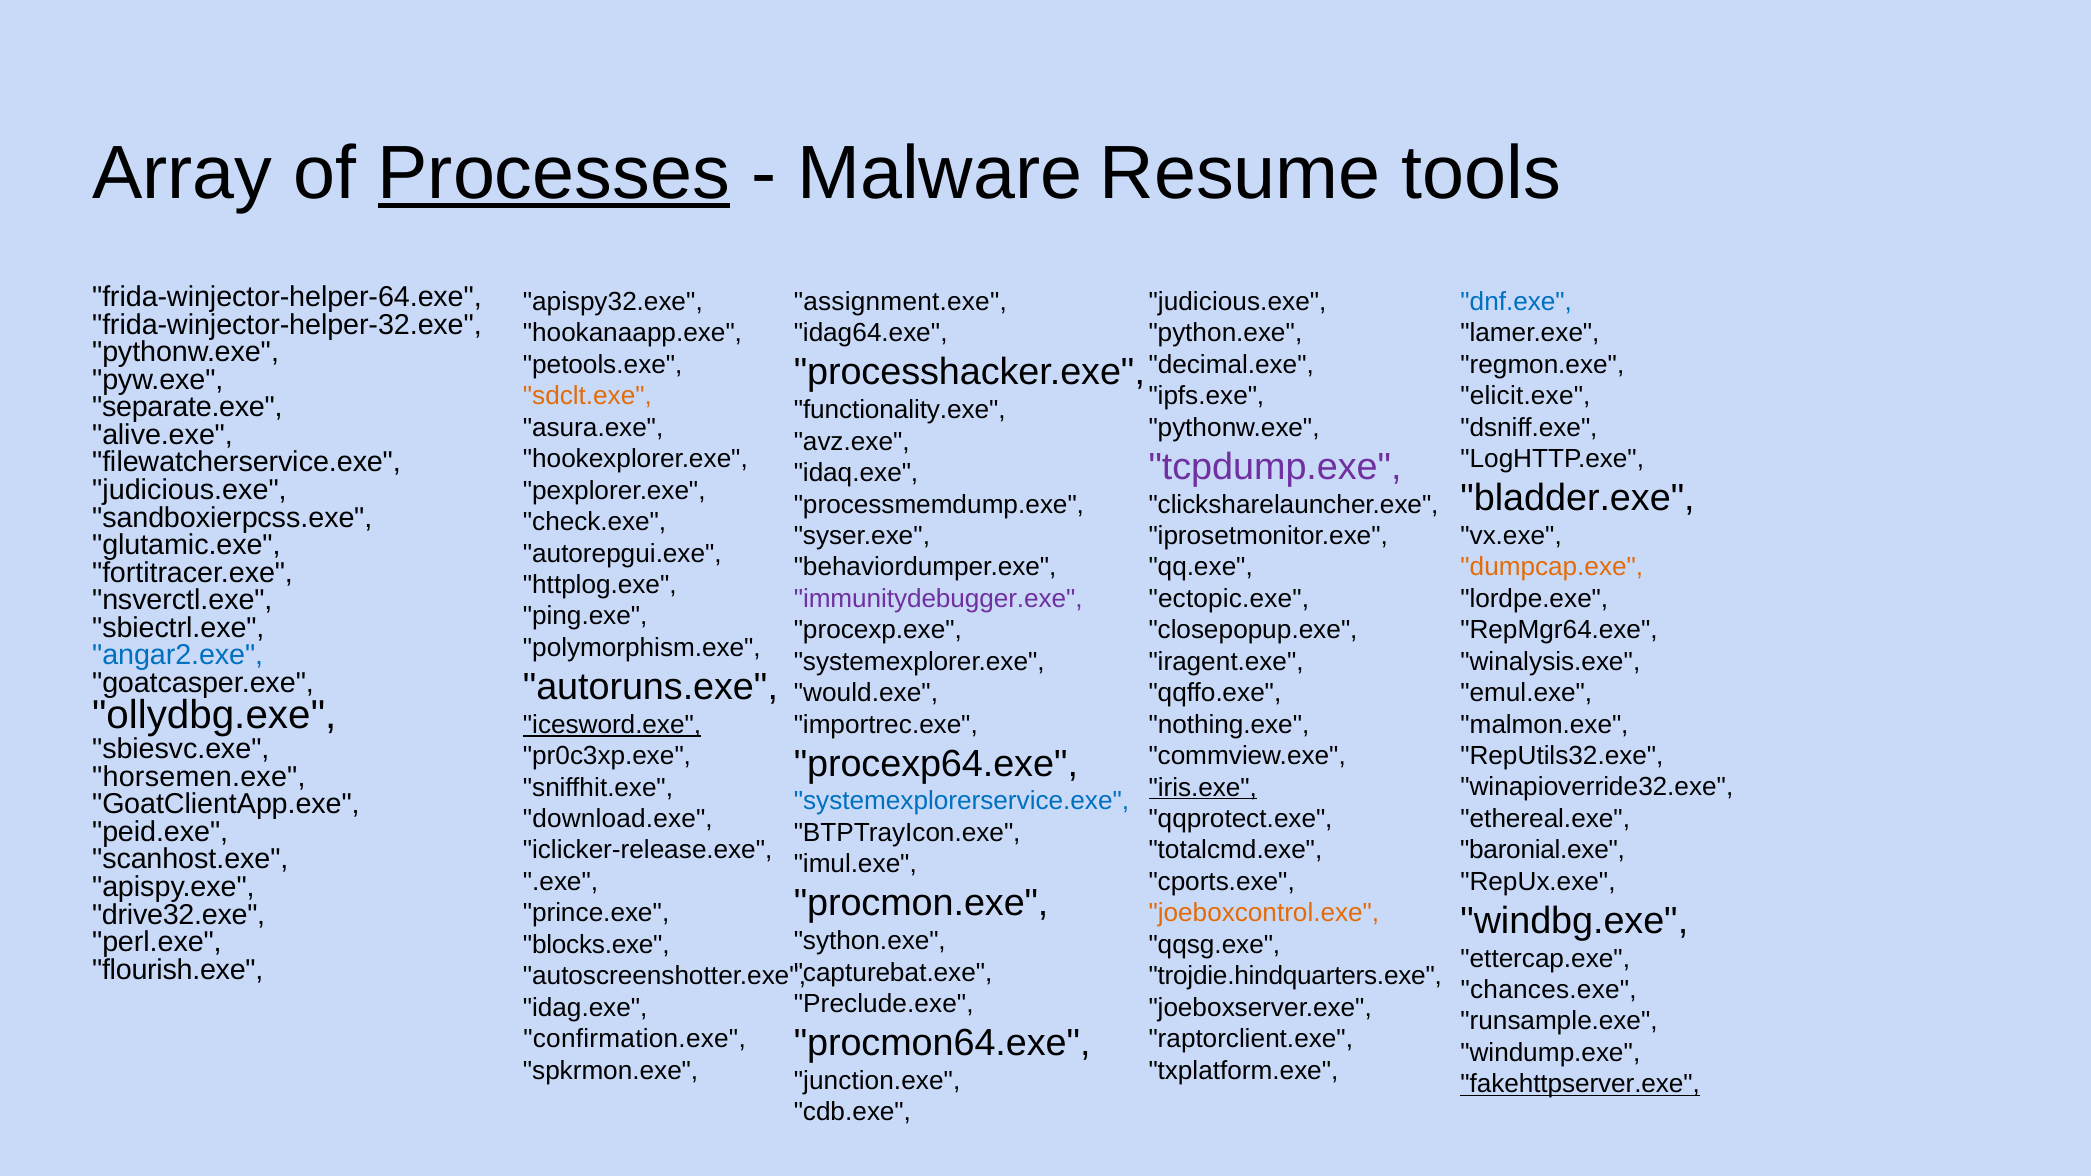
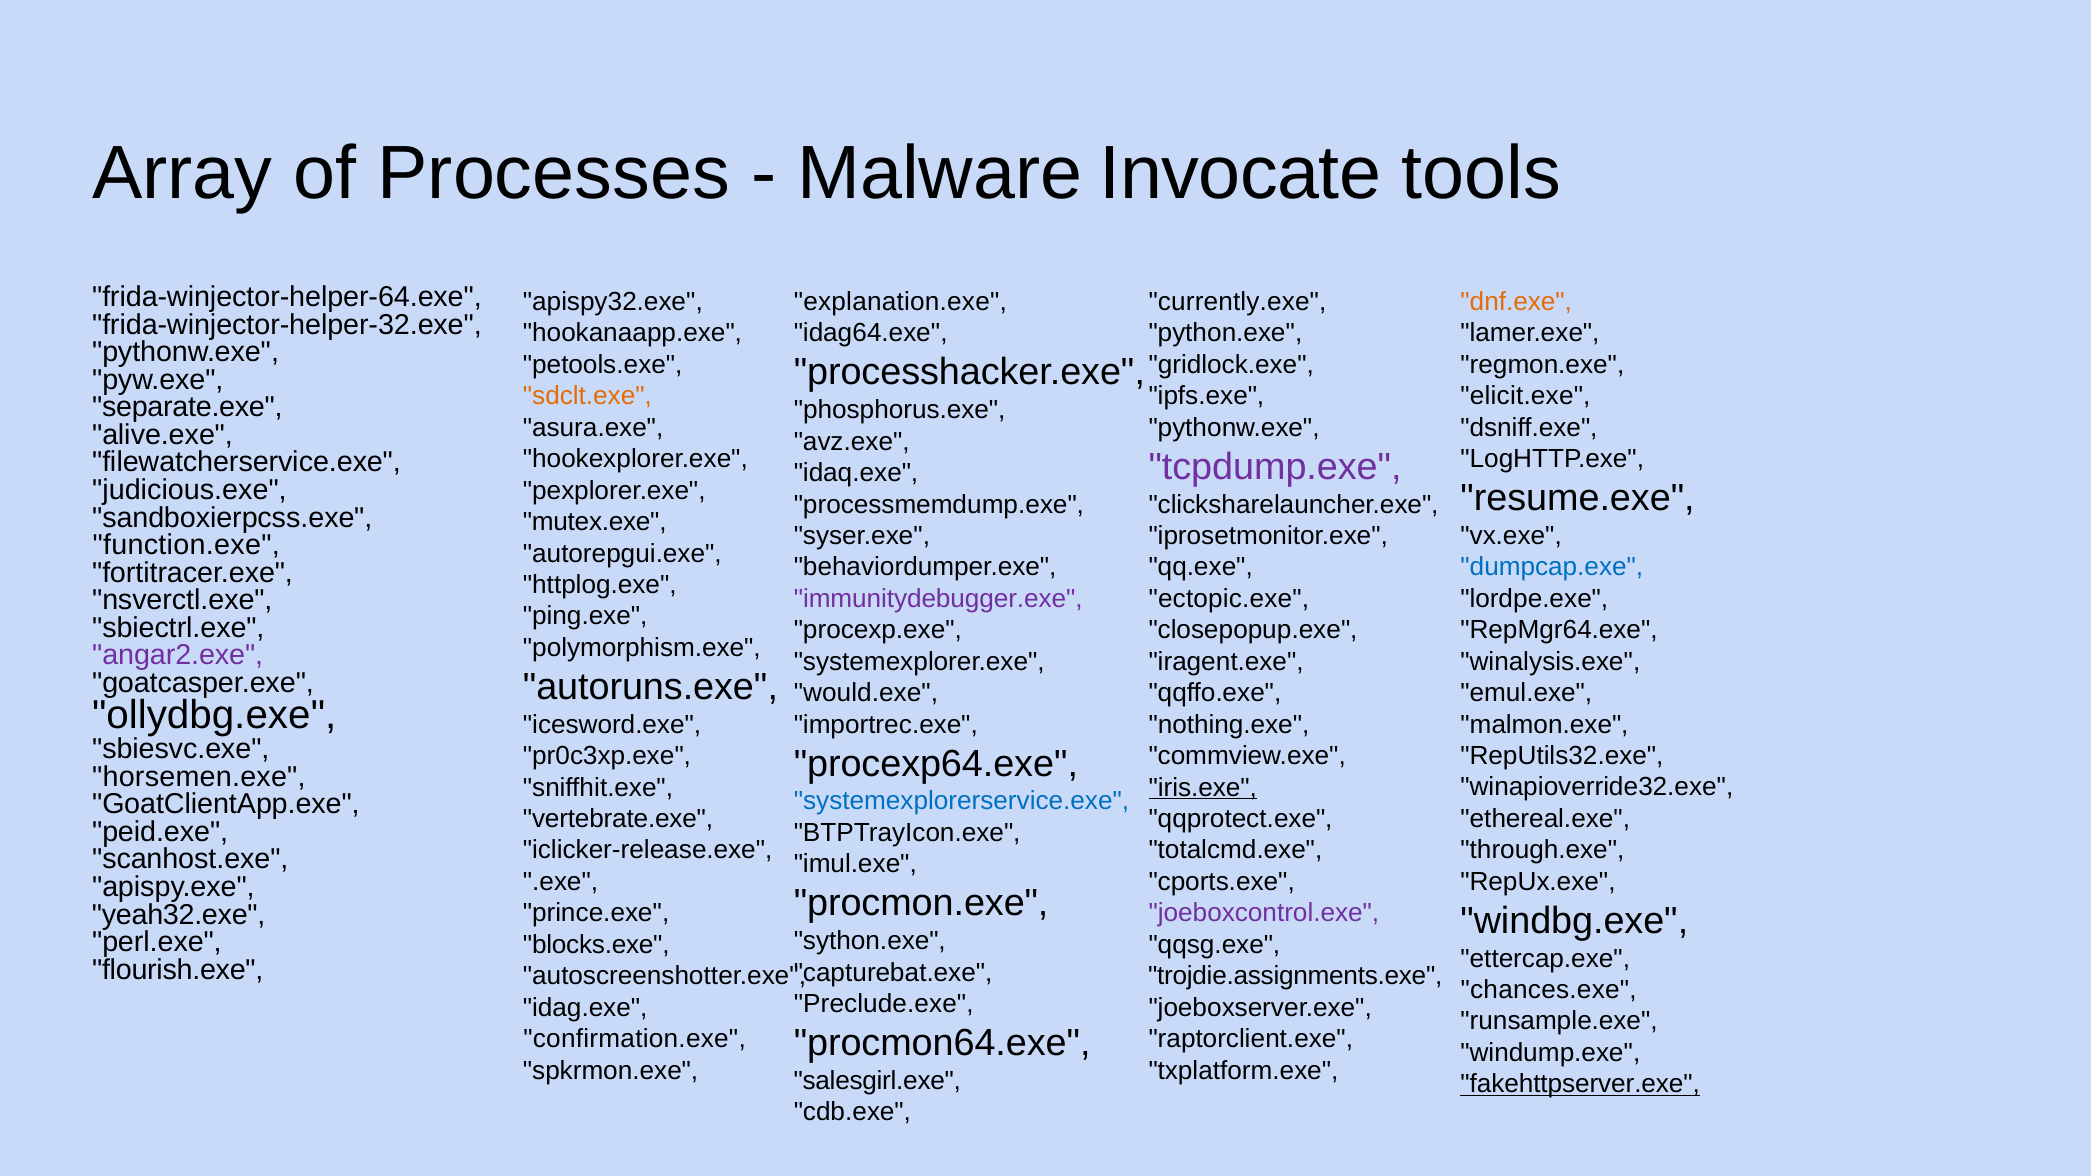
Processes underline: present -> none
Resume: Resume -> Invocate
assignment.exe: assignment.exe -> explanation.exe
judicious.exe at (1238, 302): judicious.exe -> currently.exe
dnf.exe colour: blue -> orange
decimal.exe: decimal.exe -> gridlock.exe
functionality.exe: functionality.exe -> phosphorus.exe
bladder.exe: bladder.exe -> resume.exe
check.exe: check.exe -> mutex.exe
glutamic.exe: glutamic.exe -> function.exe
dumpcap.exe colour: orange -> blue
angar2.exe colour: blue -> purple
icesword.exe underline: present -> none
download.exe: download.exe -> vertebrate.exe
baronial.exe: baronial.exe -> through.exe
joeboxcontrol.exe colour: orange -> purple
drive32.exe: drive32.exe -> yeah32.exe
trojdie.hindquarters.exe: trojdie.hindquarters.exe -> trojdie.assignments.exe
junction.exe: junction.exe -> salesgirl.exe
